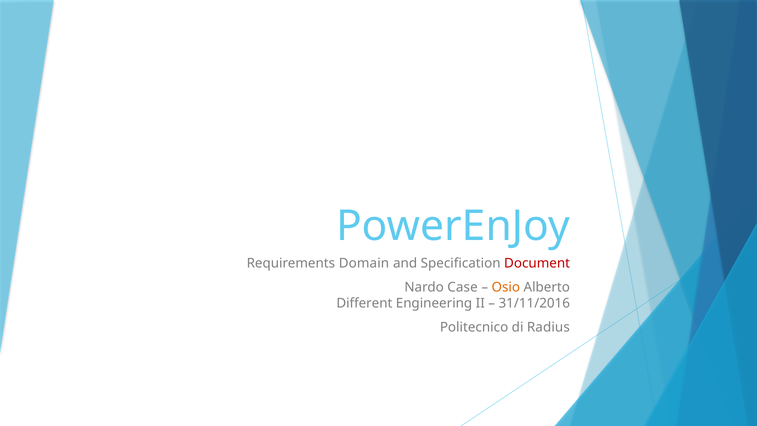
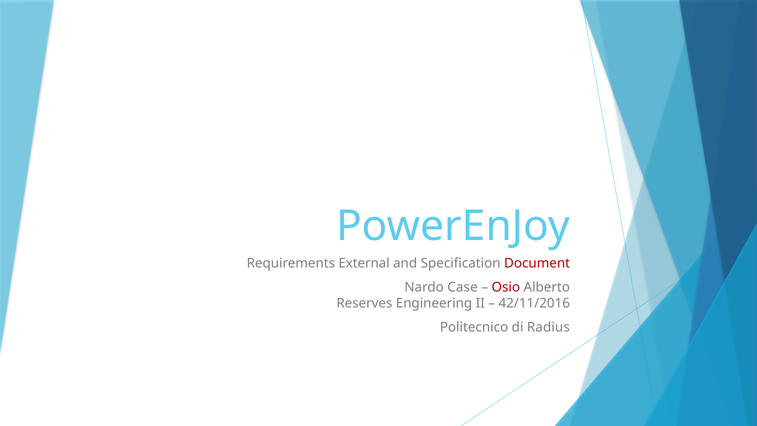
Domain: Domain -> External
Osio colour: orange -> red
Different: Different -> Reserves
31/11/2016: 31/11/2016 -> 42/11/2016
